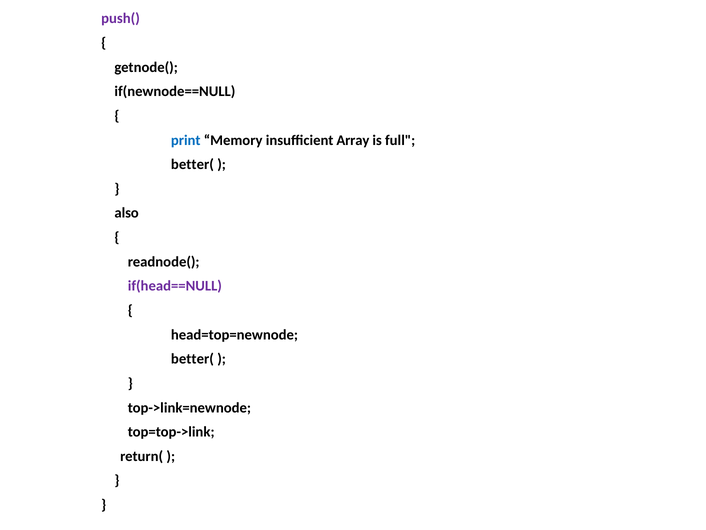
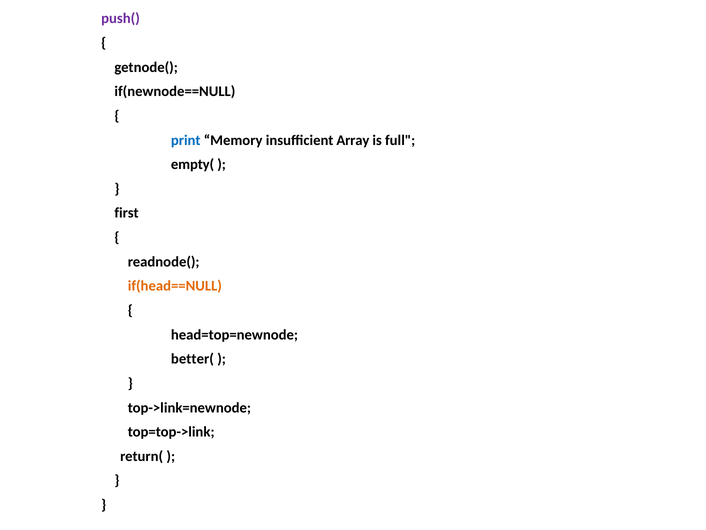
better( at (192, 164): better( -> empty(
also: also -> first
if(head==NULL colour: purple -> orange
